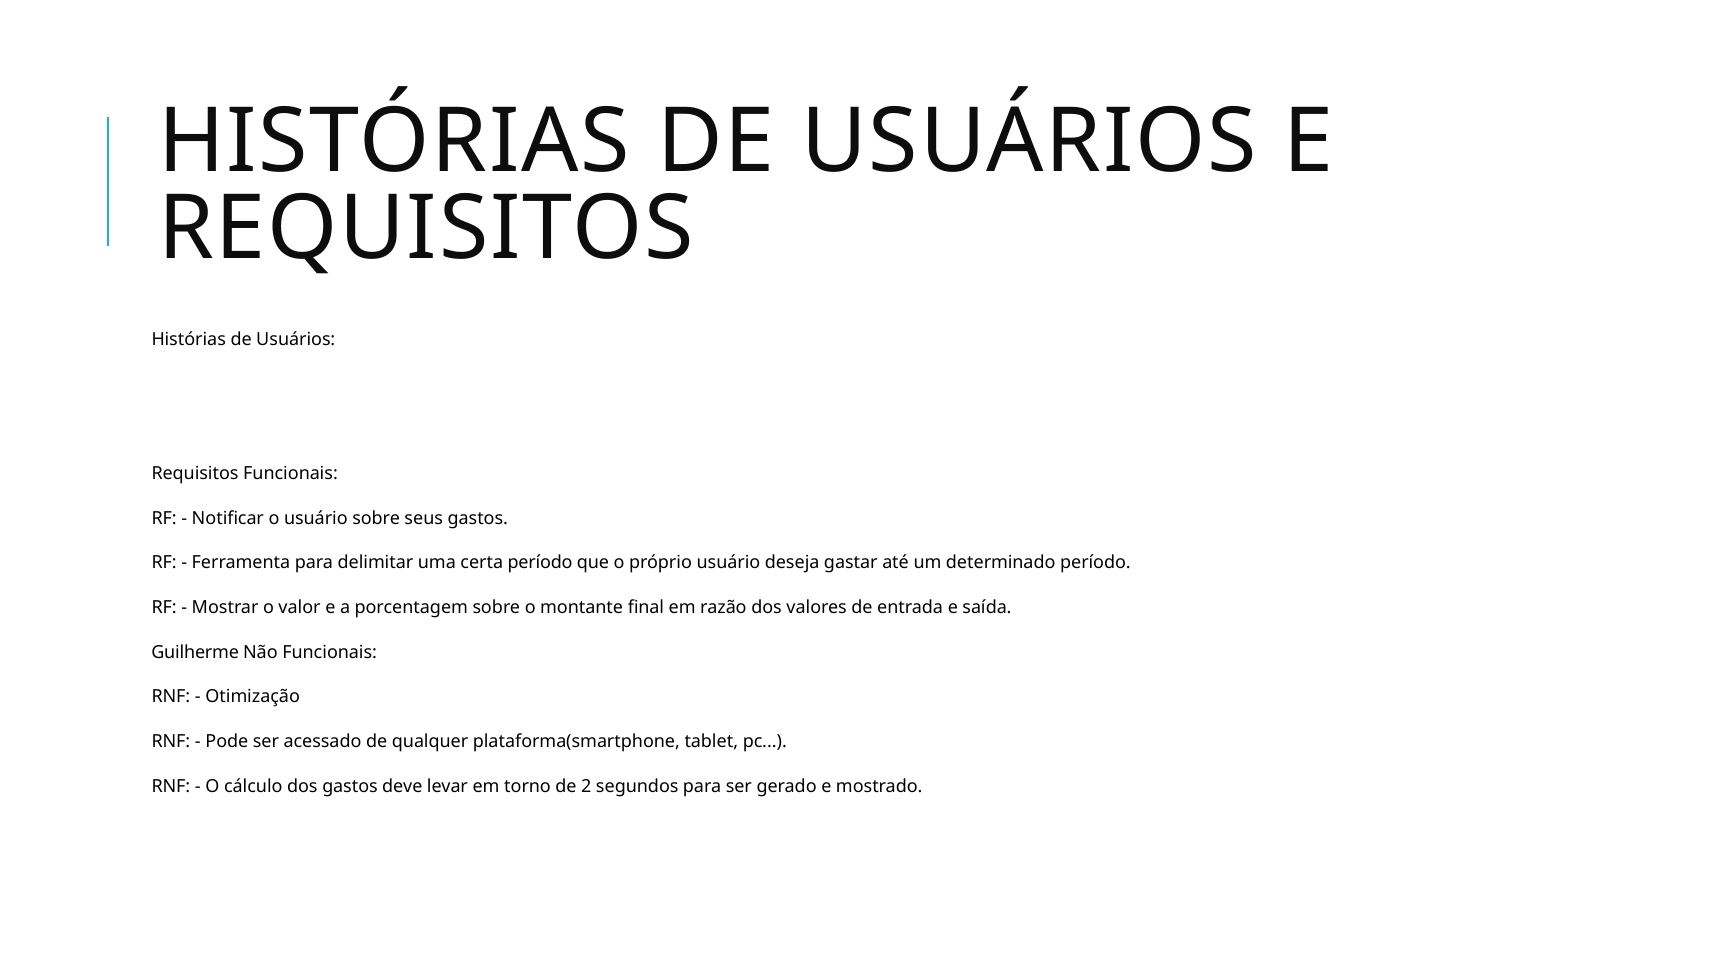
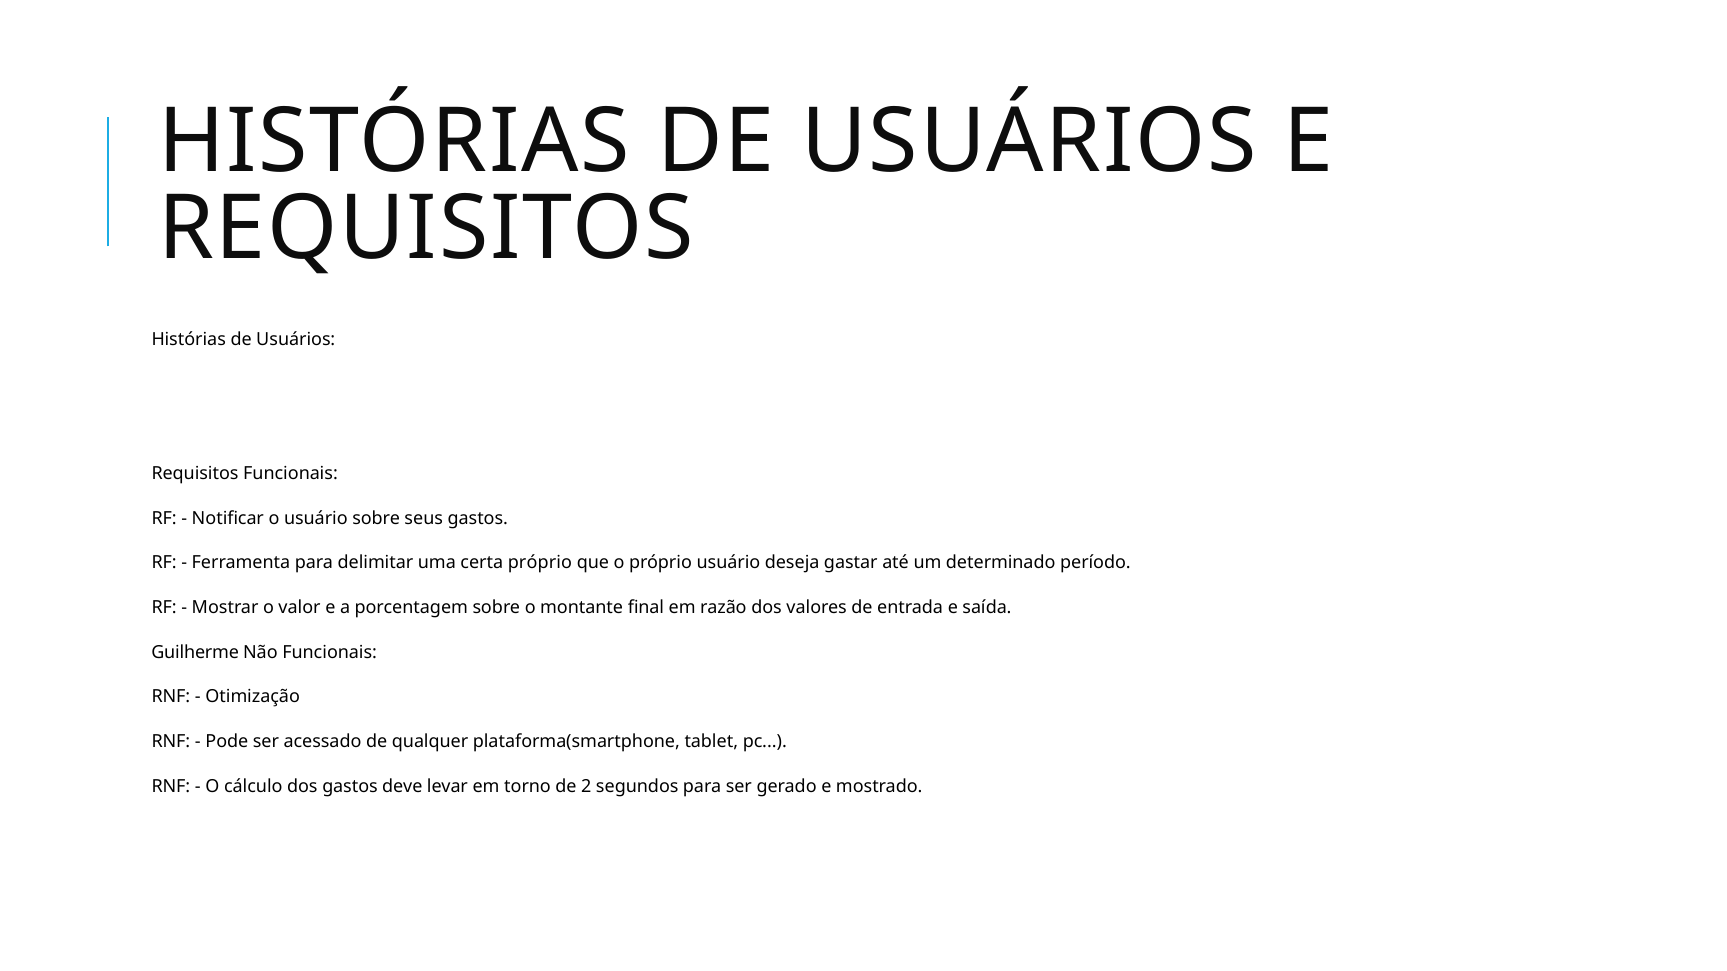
certa período: período -> próprio
